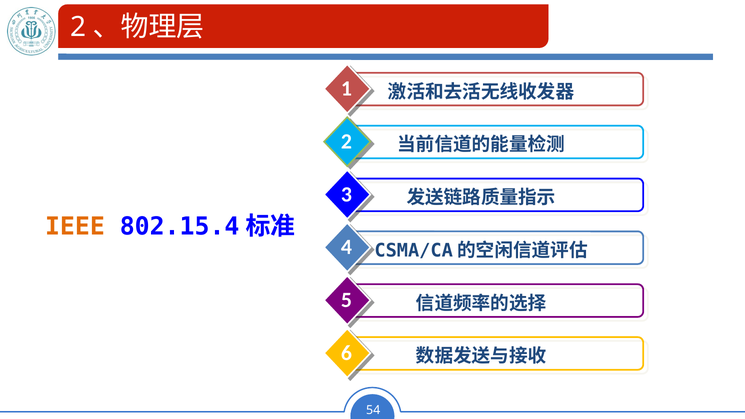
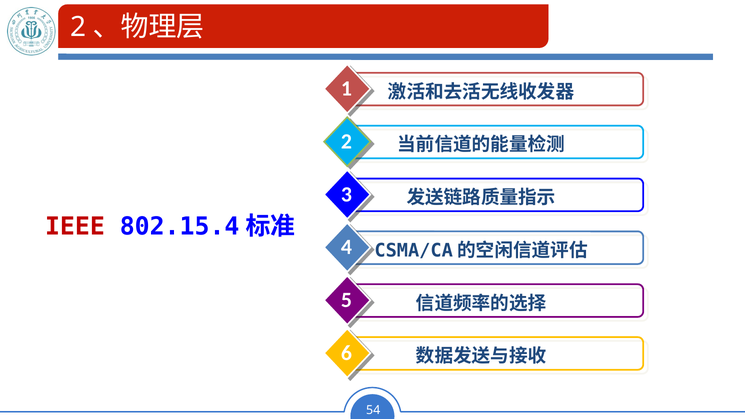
IEEE colour: orange -> red
